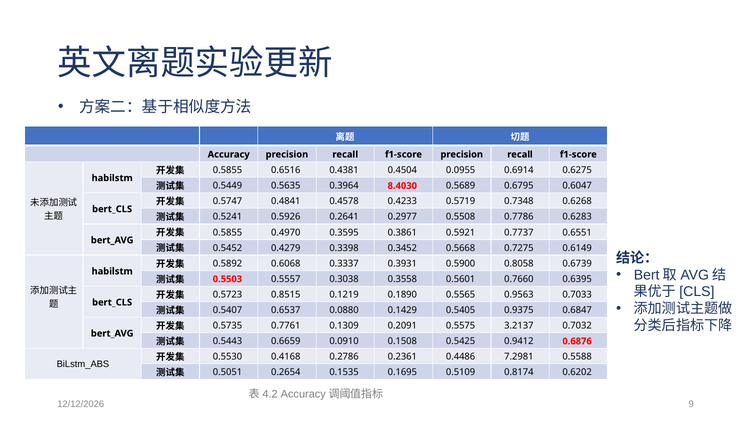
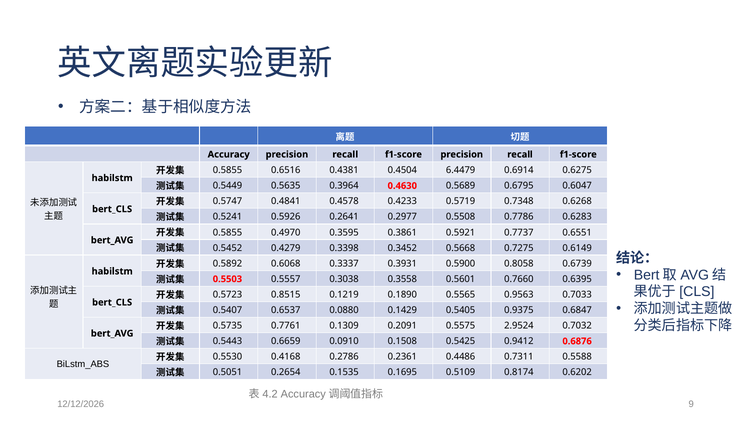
0.0955: 0.0955 -> 6.4479
8.4030: 8.4030 -> 0.4630
3.2137: 3.2137 -> 2.9524
7.2981: 7.2981 -> 0.7311
